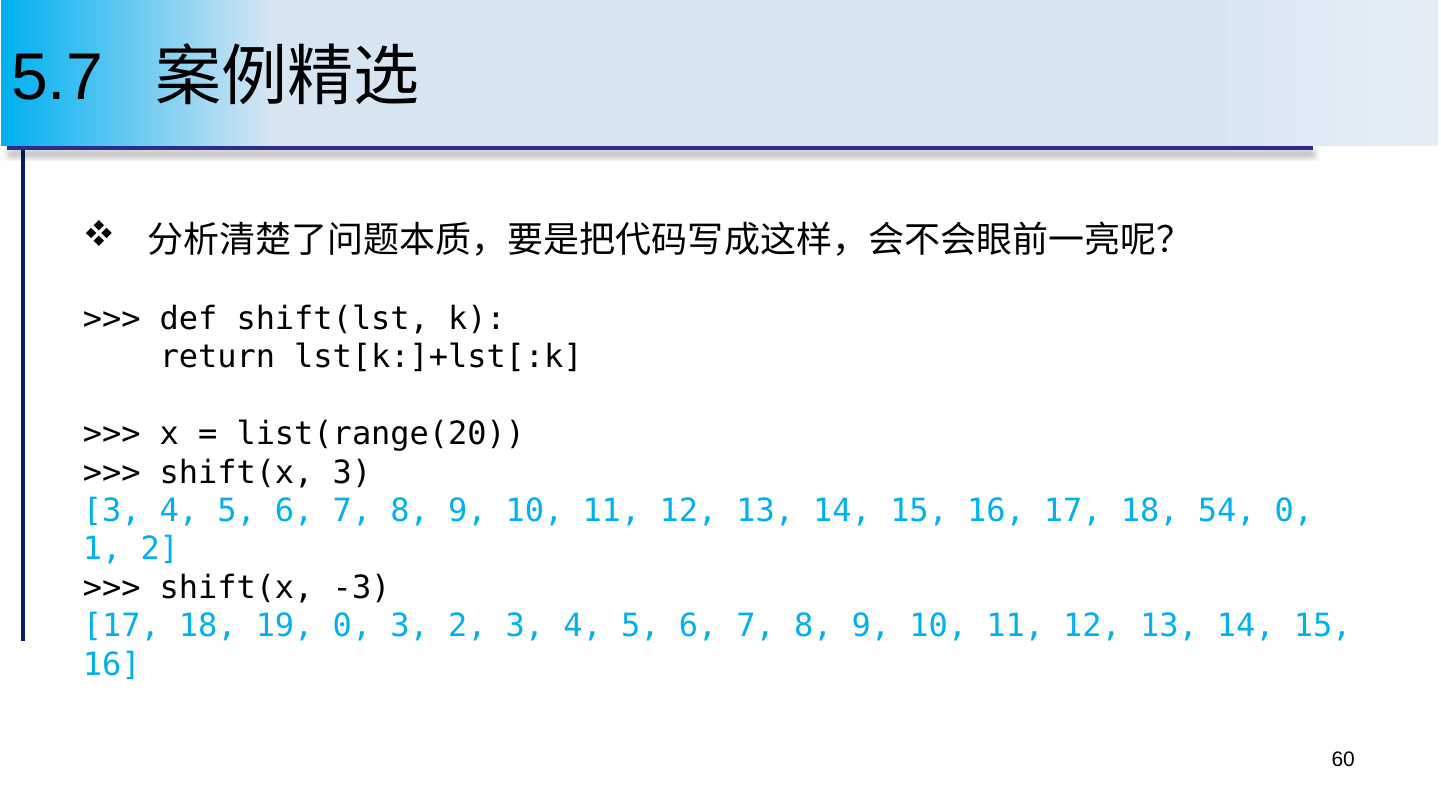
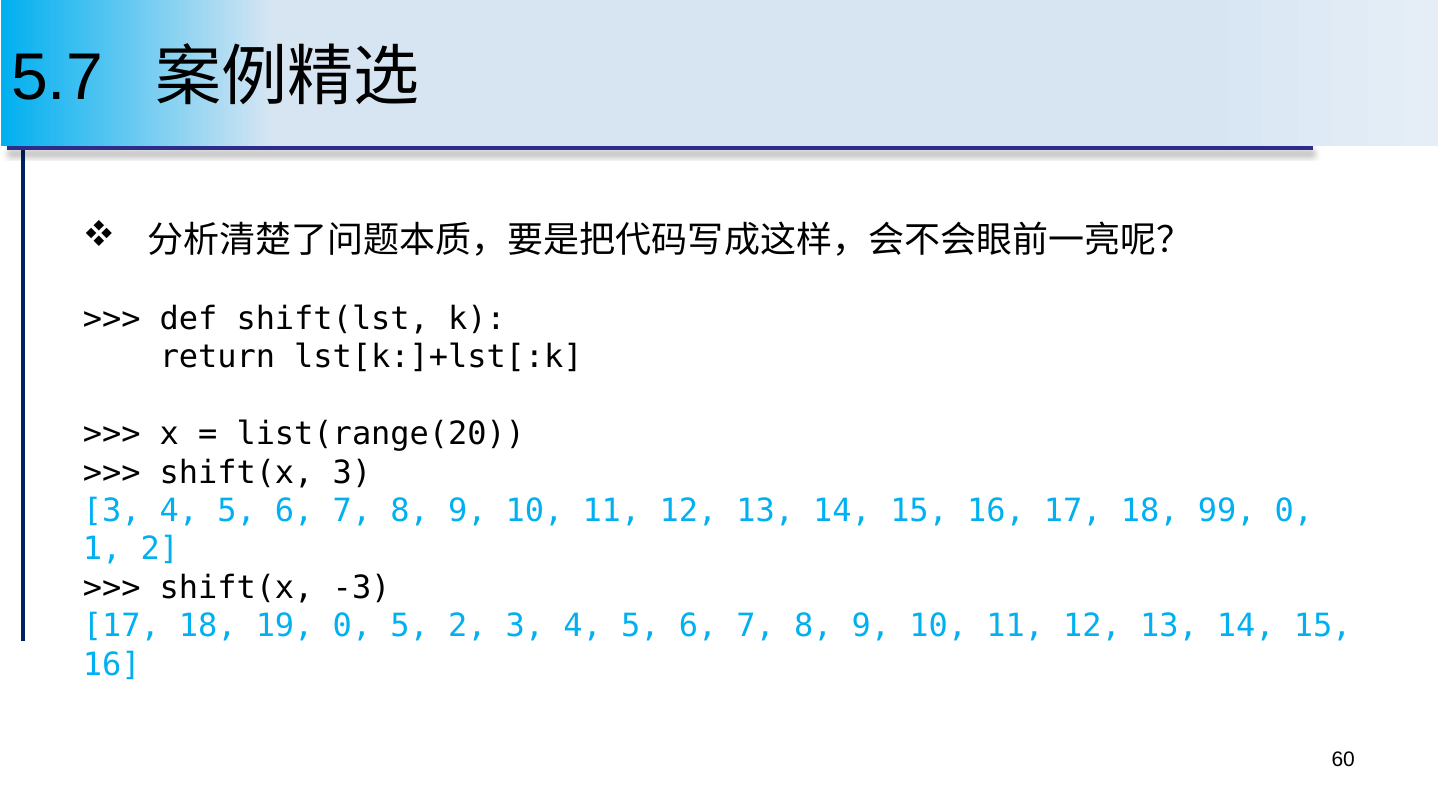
54: 54 -> 99
0 3: 3 -> 5
